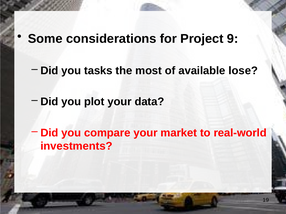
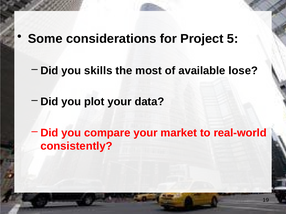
9: 9 -> 5
tasks: tasks -> skills
investments: investments -> consistently
